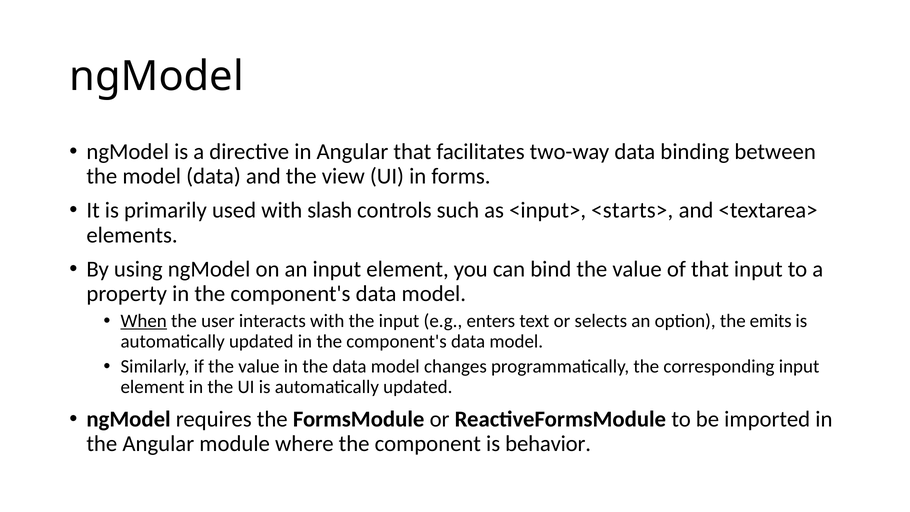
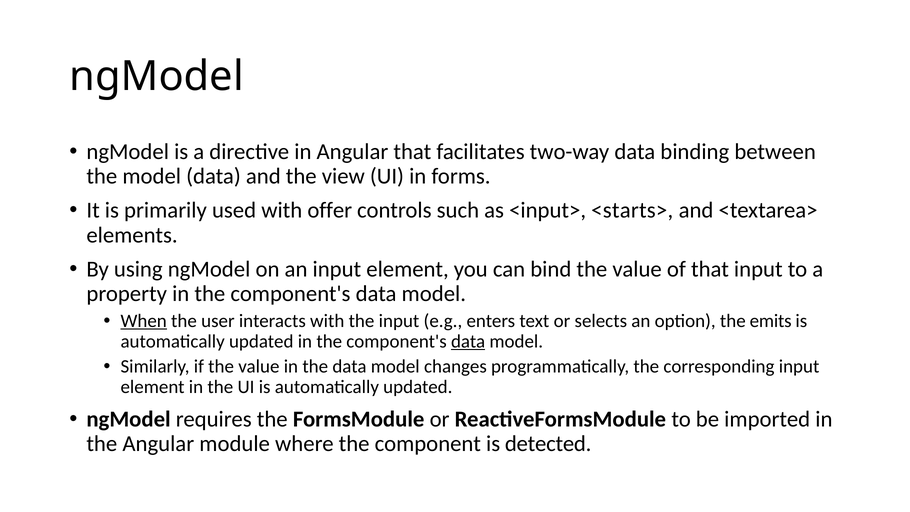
slash: slash -> offer
data at (468, 341) underline: none -> present
behavior: behavior -> detected
